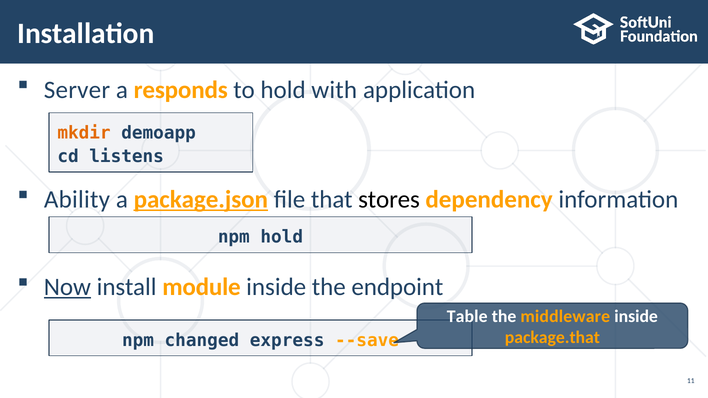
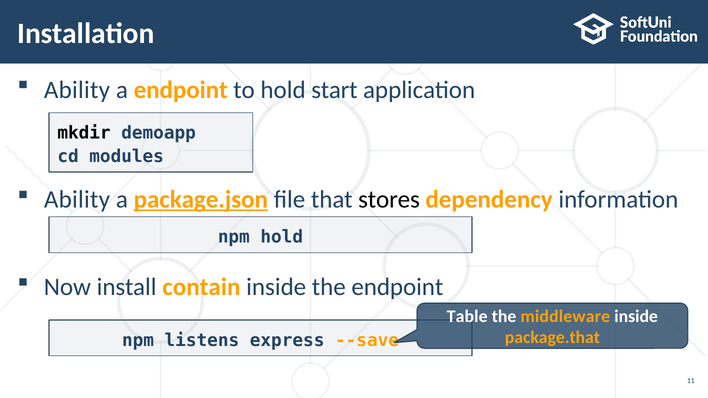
Server at (77, 90): Server -> Ability
a responds: responds -> endpoint
with: with -> start
mkdir colour: orange -> black
listens: listens -> modules
Now underline: present -> none
module: module -> contain
changed: changed -> listens
